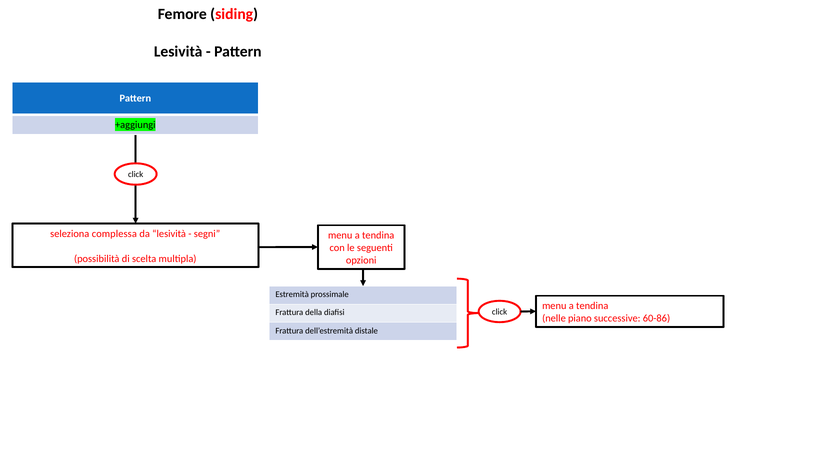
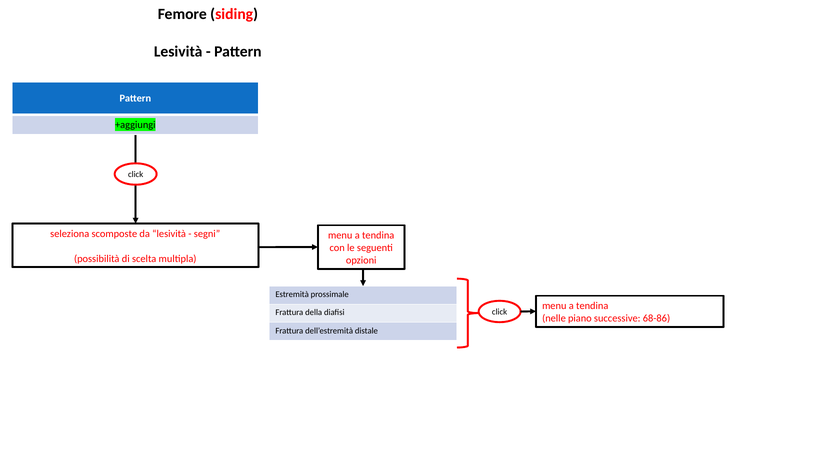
complessa: complessa -> scomposte
60-86: 60-86 -> 68-86
